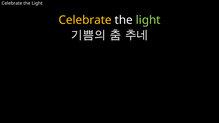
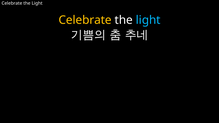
light at (148, 20) colour: light green -> light blue
